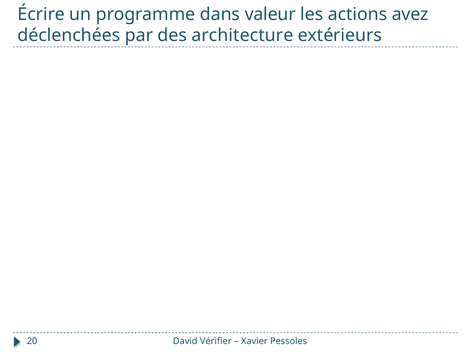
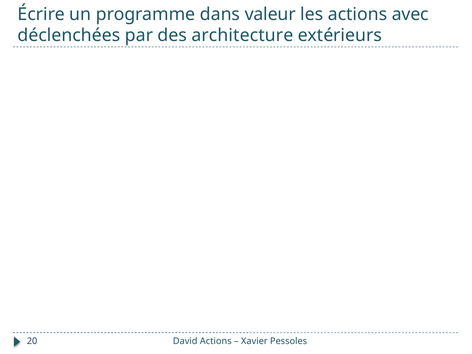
avez: avez -> avec
David Vérifier: Vérifier -> Actions
